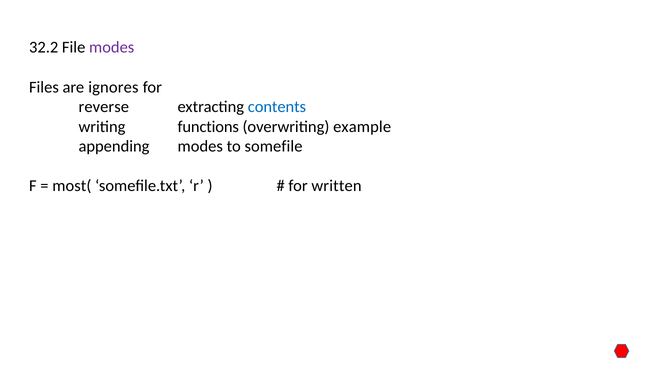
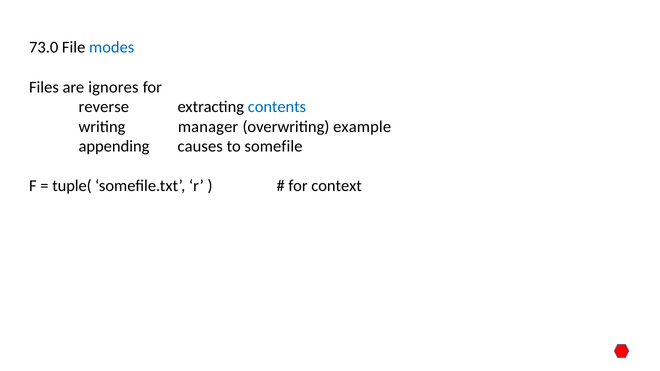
32.2: 32.2 -> 73.0
modes at (112, 48) colour: purple -> blue
functions: functions -> manager
appending modes: modes -> causes
most(: most( -> tuple(
written: written -> context
